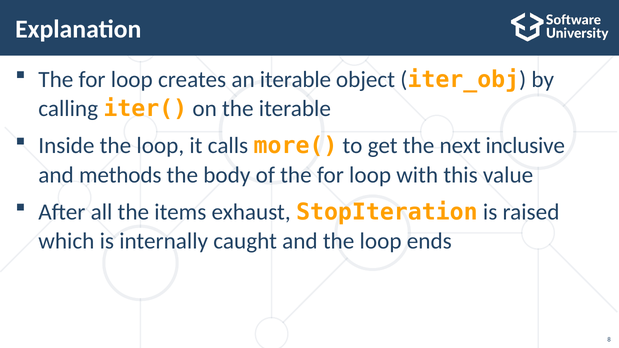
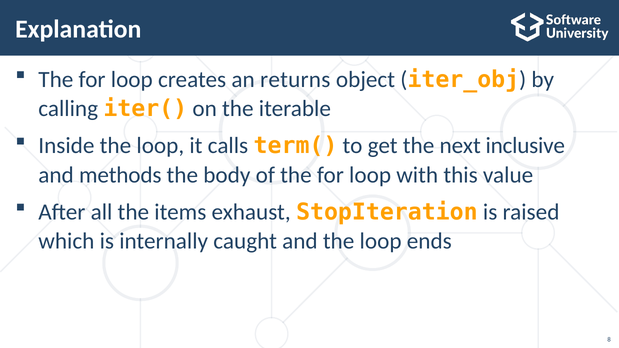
an iterable: iterable -> returns
more(: more( -> term(
